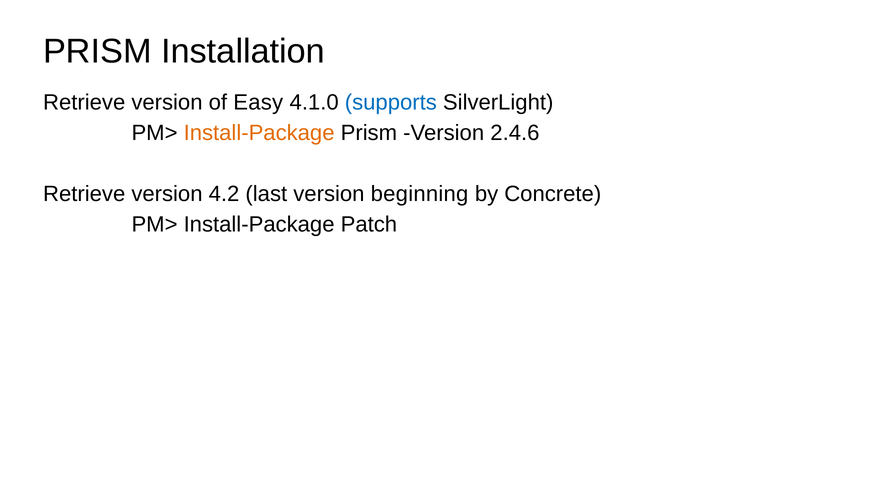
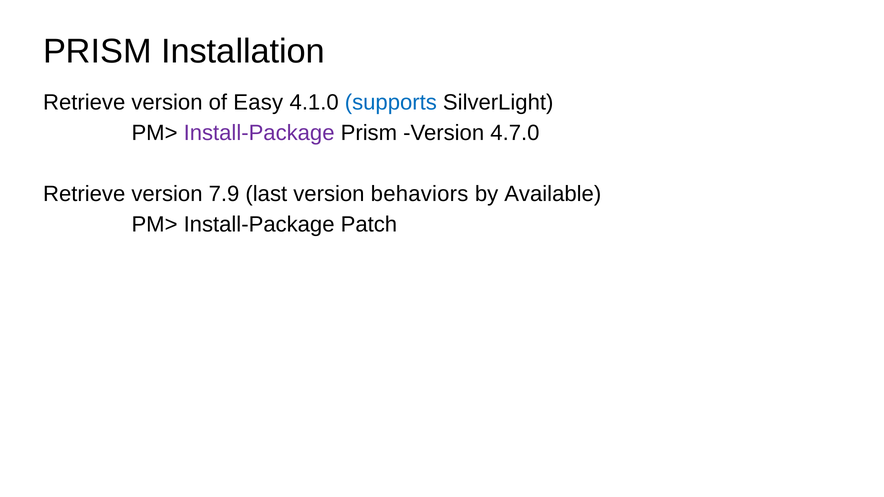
Install-Package at (259, 133) colour: orange -> purple
2.4.6: 2.4.6 -> 4.7.0
4.2: 4.2 -> 7.9
beginning: beginning -> behaviors
Concrete: Concrete -> Available
